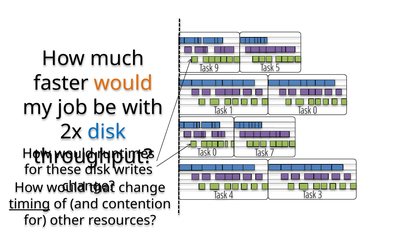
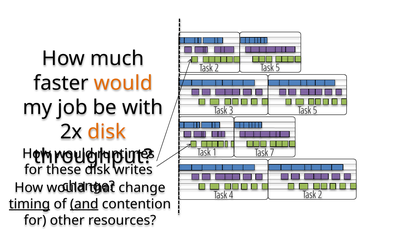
9 at (217, 68): 9 -> 2
1: 1 -> 3
0 at (315, 110): 0 -> 5
disk at (107, 132) colour: blue -> orange
0 at (215, 153): 0 -> 1
3 at (320, 195): 3 -> 2
and underline: none -> present
